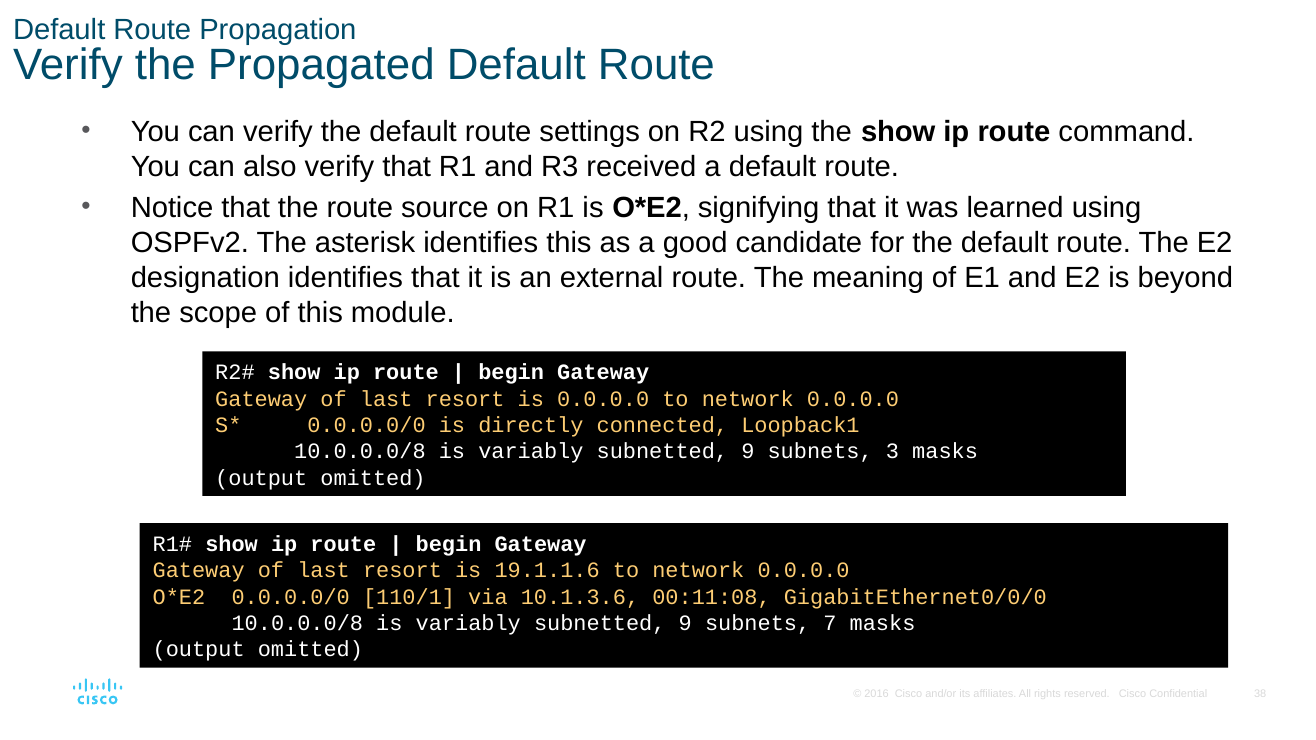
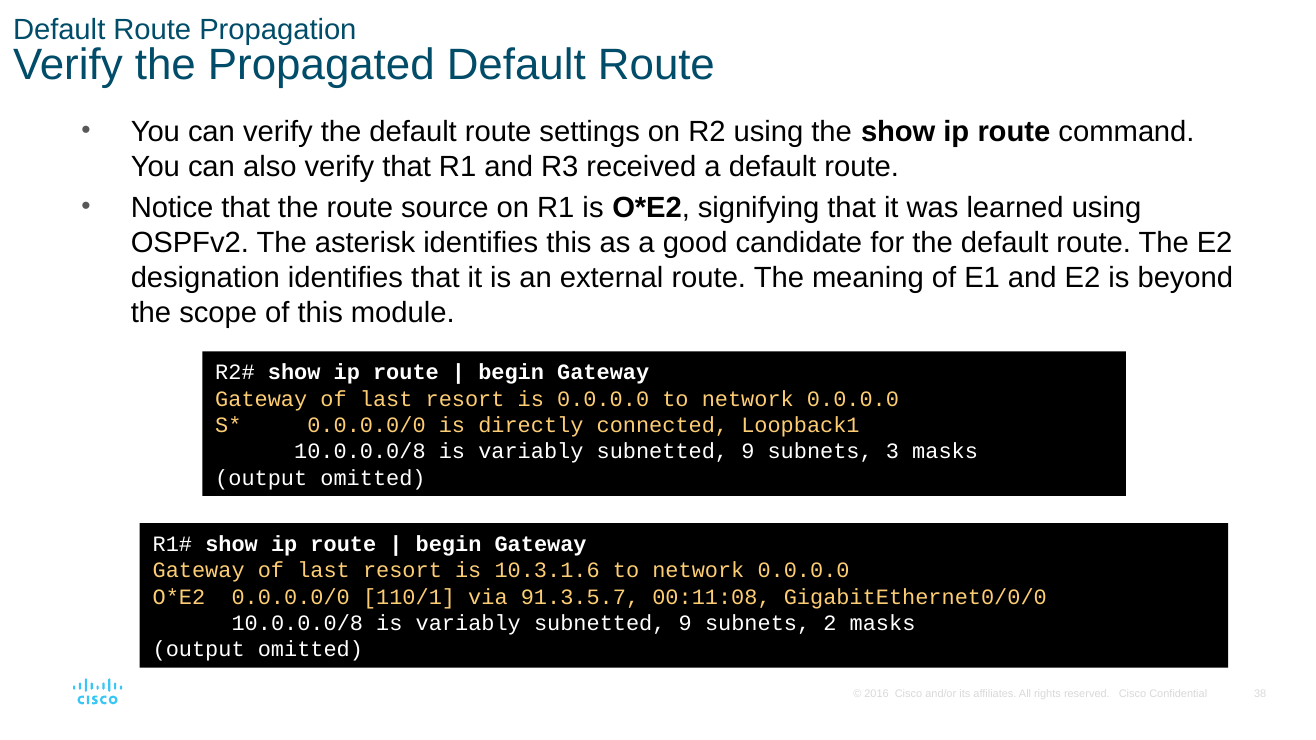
19.1.1.6: 19.1.1.6 -> 10.3.1.6
10.1.3.6: 10.1.3.6 -> 91.3.5.7
7: 7 -> 2
